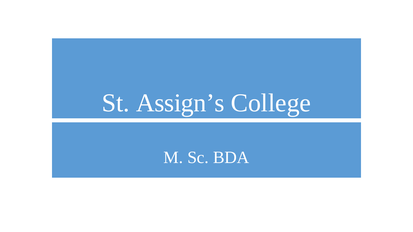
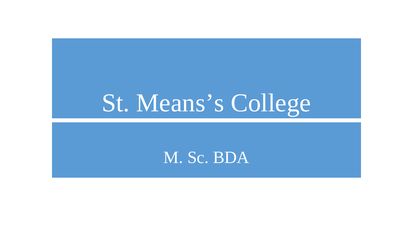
Assign’s: Assign’s -> Means’s
